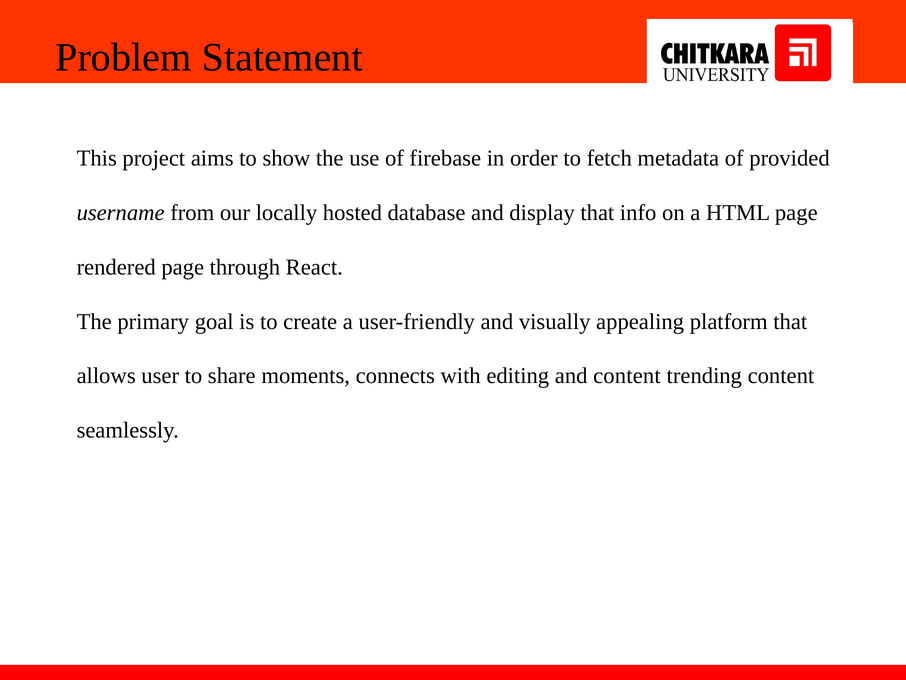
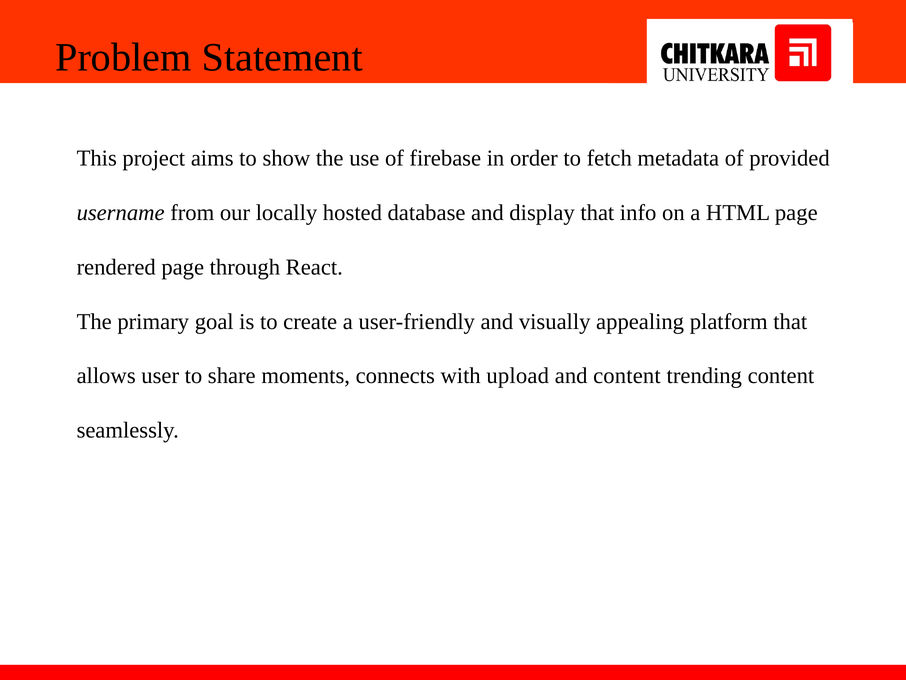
editing: editing -> upload
